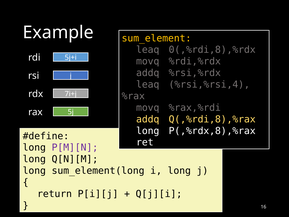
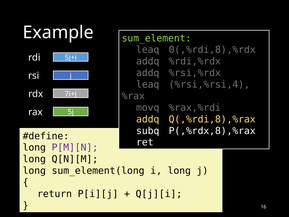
sum_element colour: yellow -> light green
movq at (148, 61): movq -> addq
long at (148, 131): long -> subq
